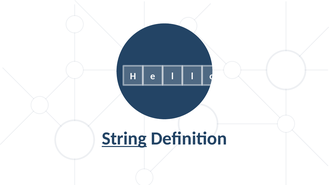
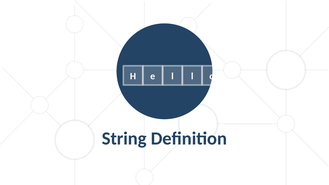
String underline: present -> none
